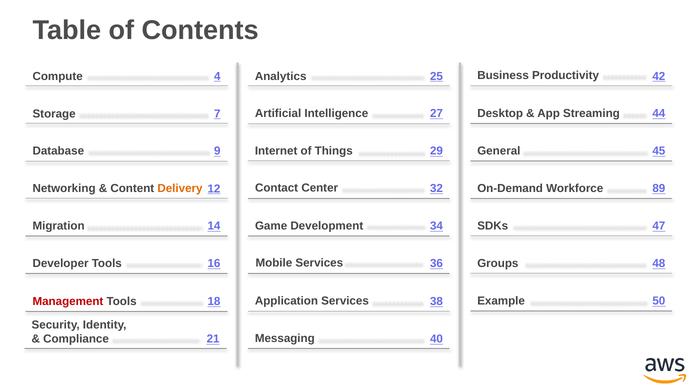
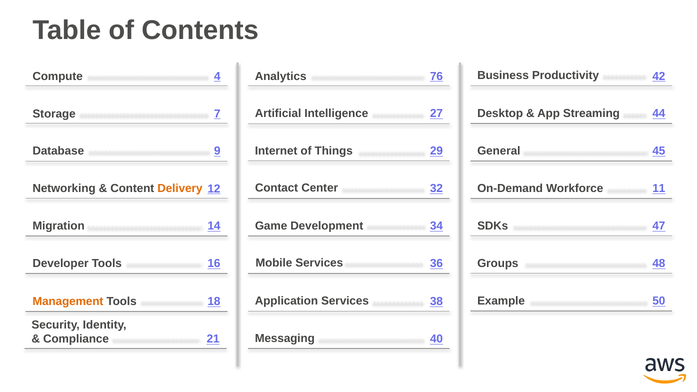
25: 25 -> 76
89: 89 -> 11
Management colour: red -> orange
